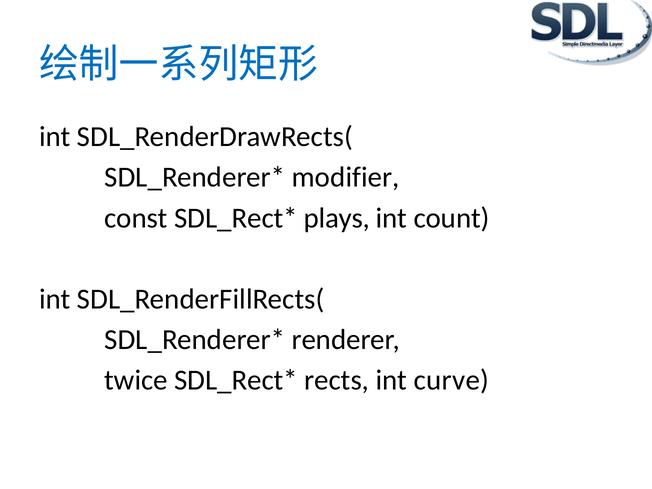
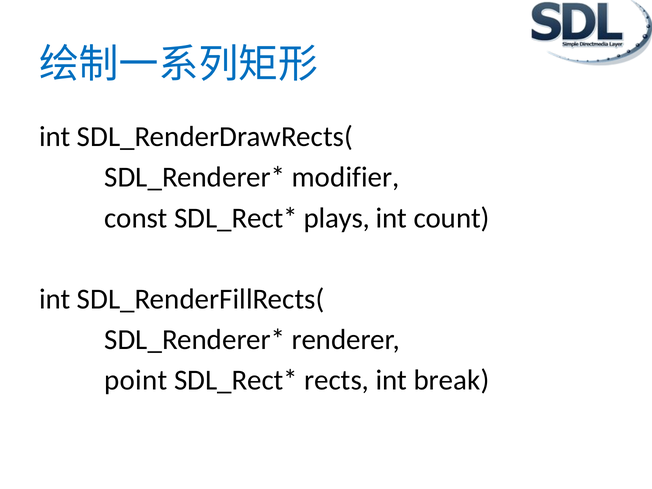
twice: twice -> point
curve: curve -> break
